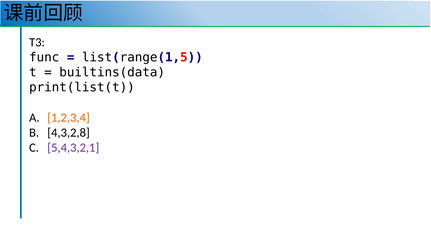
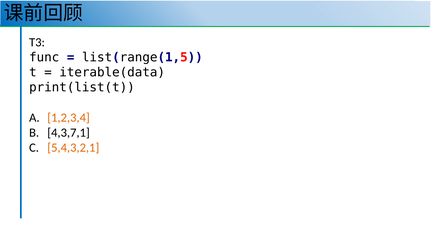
builtins(data: builtins(data -> iterable(data
4,3,2,8: 4,3,2,8 -> 4,3,7,1
5,4,3,2,1 colour: purple -> orange
